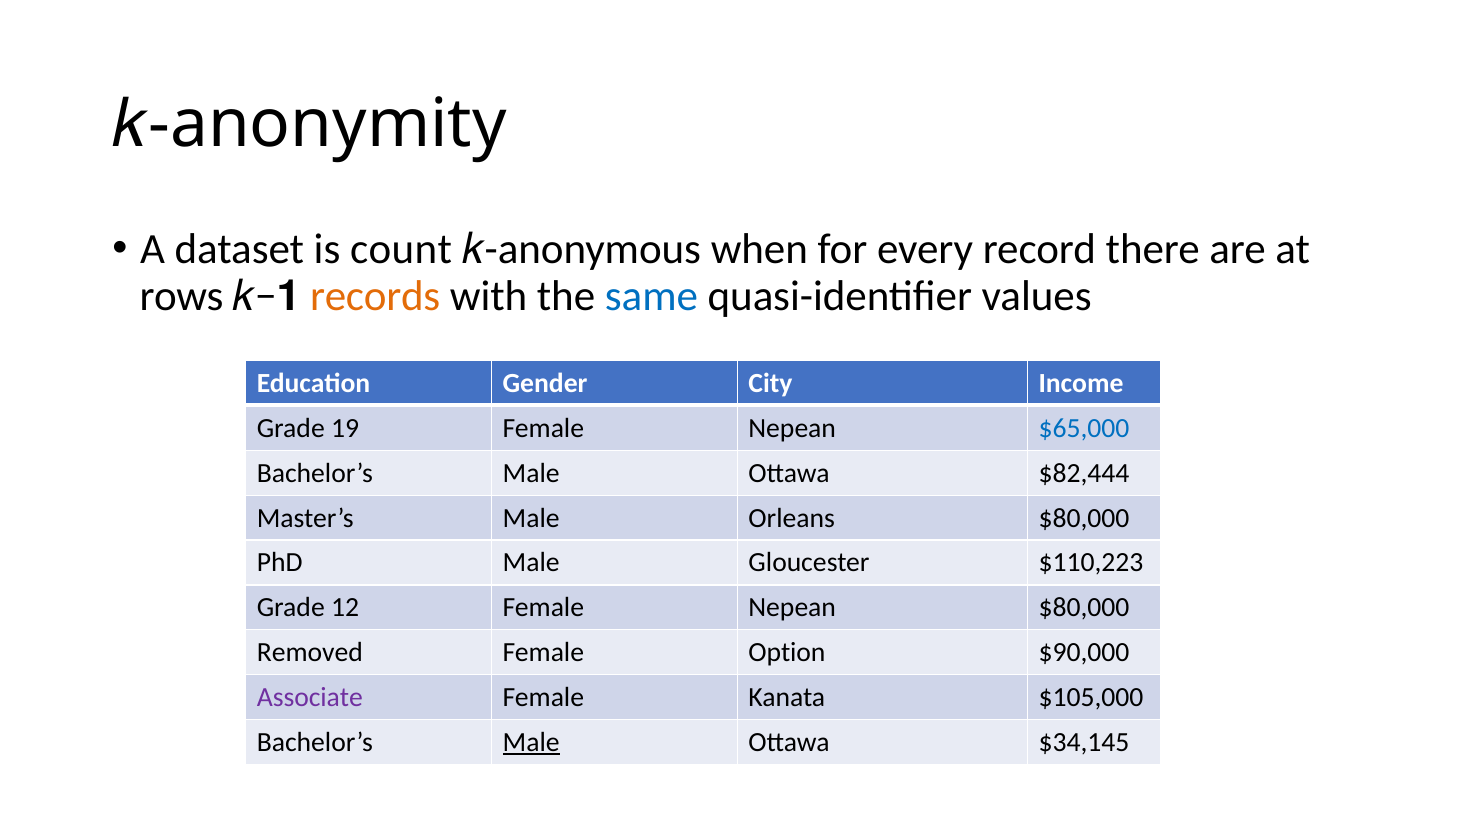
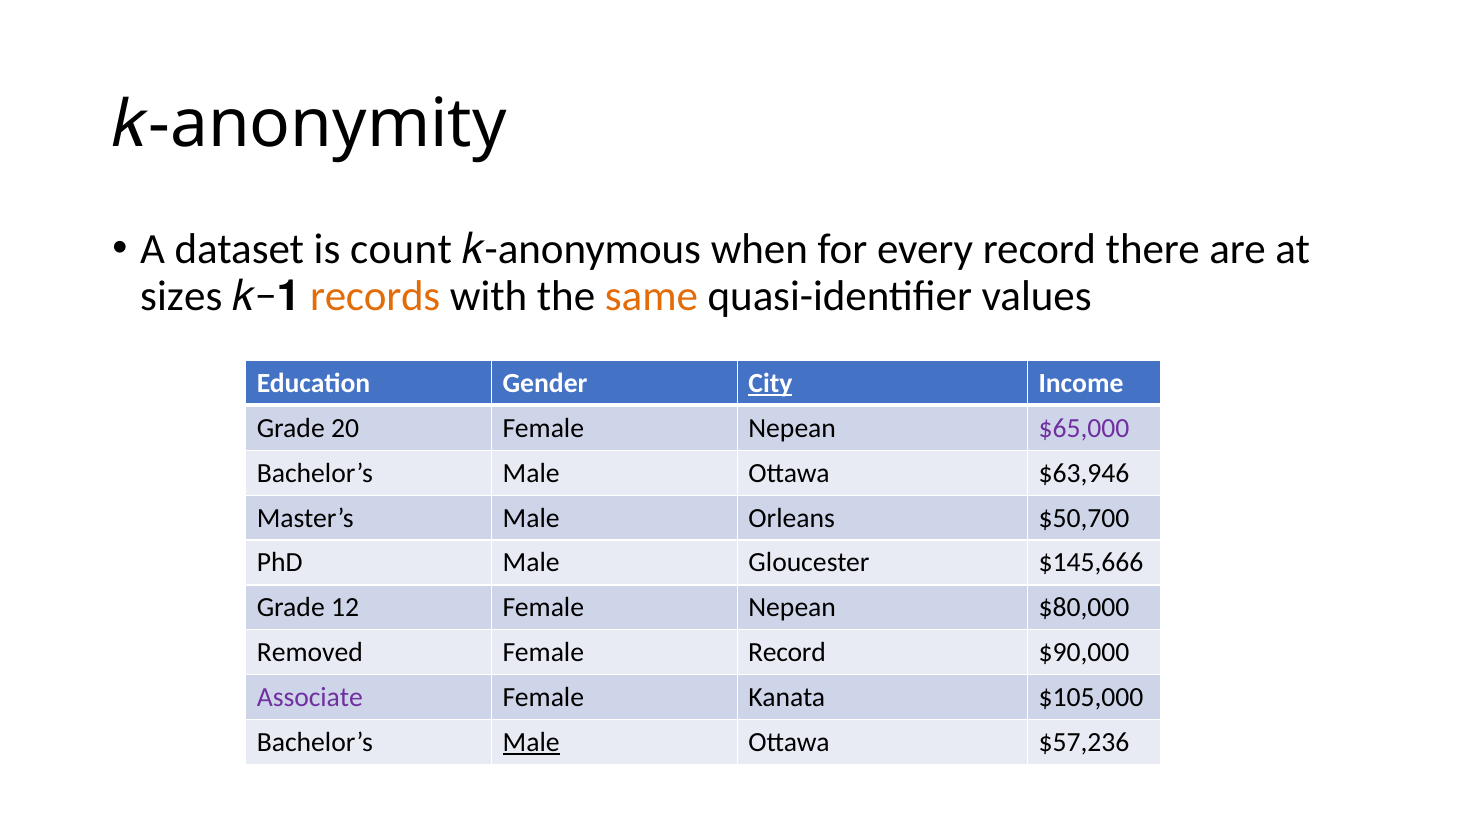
rows: rows -> sizes
same colour: blue -> orange
City underline: none -> present
19: 19 -> 20
$65,000 colour: blue -> purple
$82,444: $82,444 -> $63,946
Orleans $80,000: $80,000 -> $50,700
$110,223: $110,223 -> $145,666
Female Option: Option -> Record
$34,145: $34,145 -> $57,236
